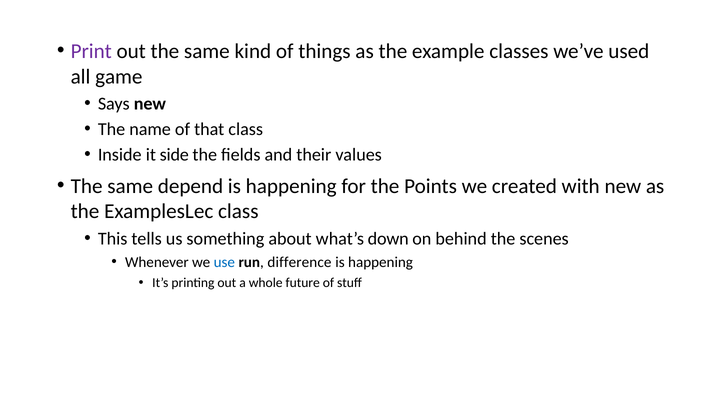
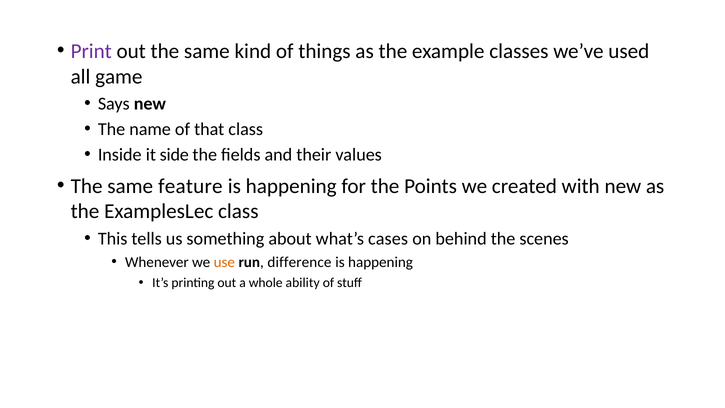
depend: depend -> feature
down: down -> cases
use colour: blue -> orange
future: future -> ability
